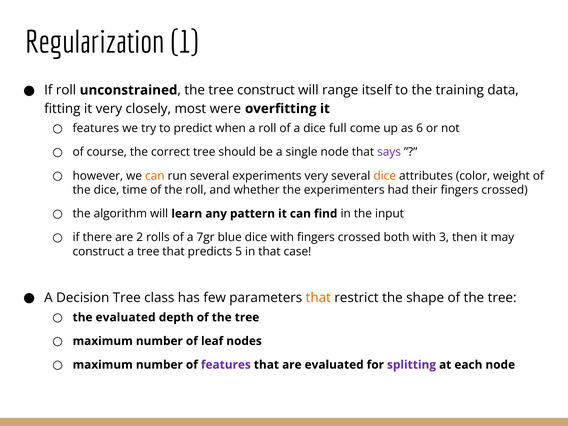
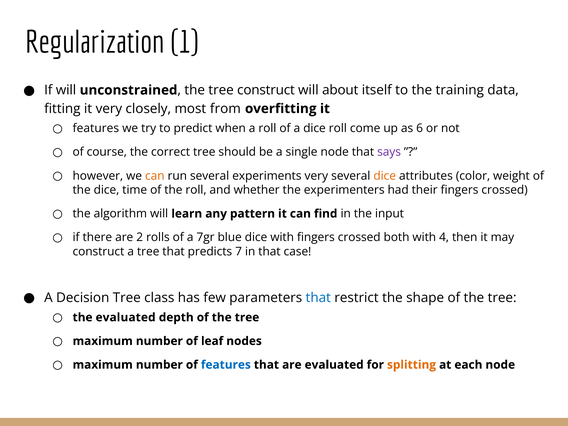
If roll: roll -> will
range: range -> about
were: were -> from
dice full: full -> roll
3: 3 -> 4
5: 5 -> 7
that at (318, 298) colour: orange -> blue
features at (226, 365) colour: purple -> blue
splitting colour: purple -> orange
